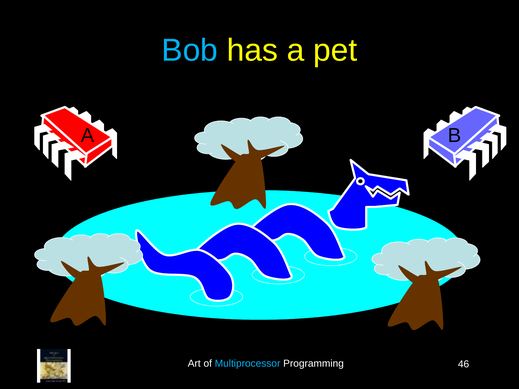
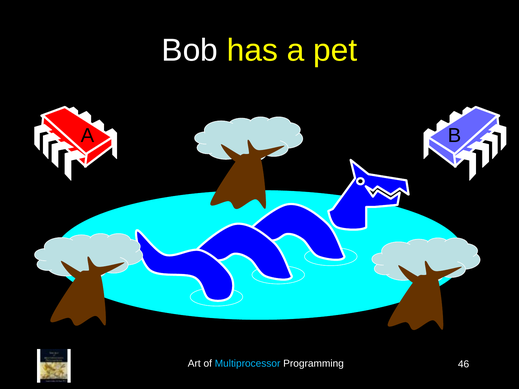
Bob colour: light blue -> white
